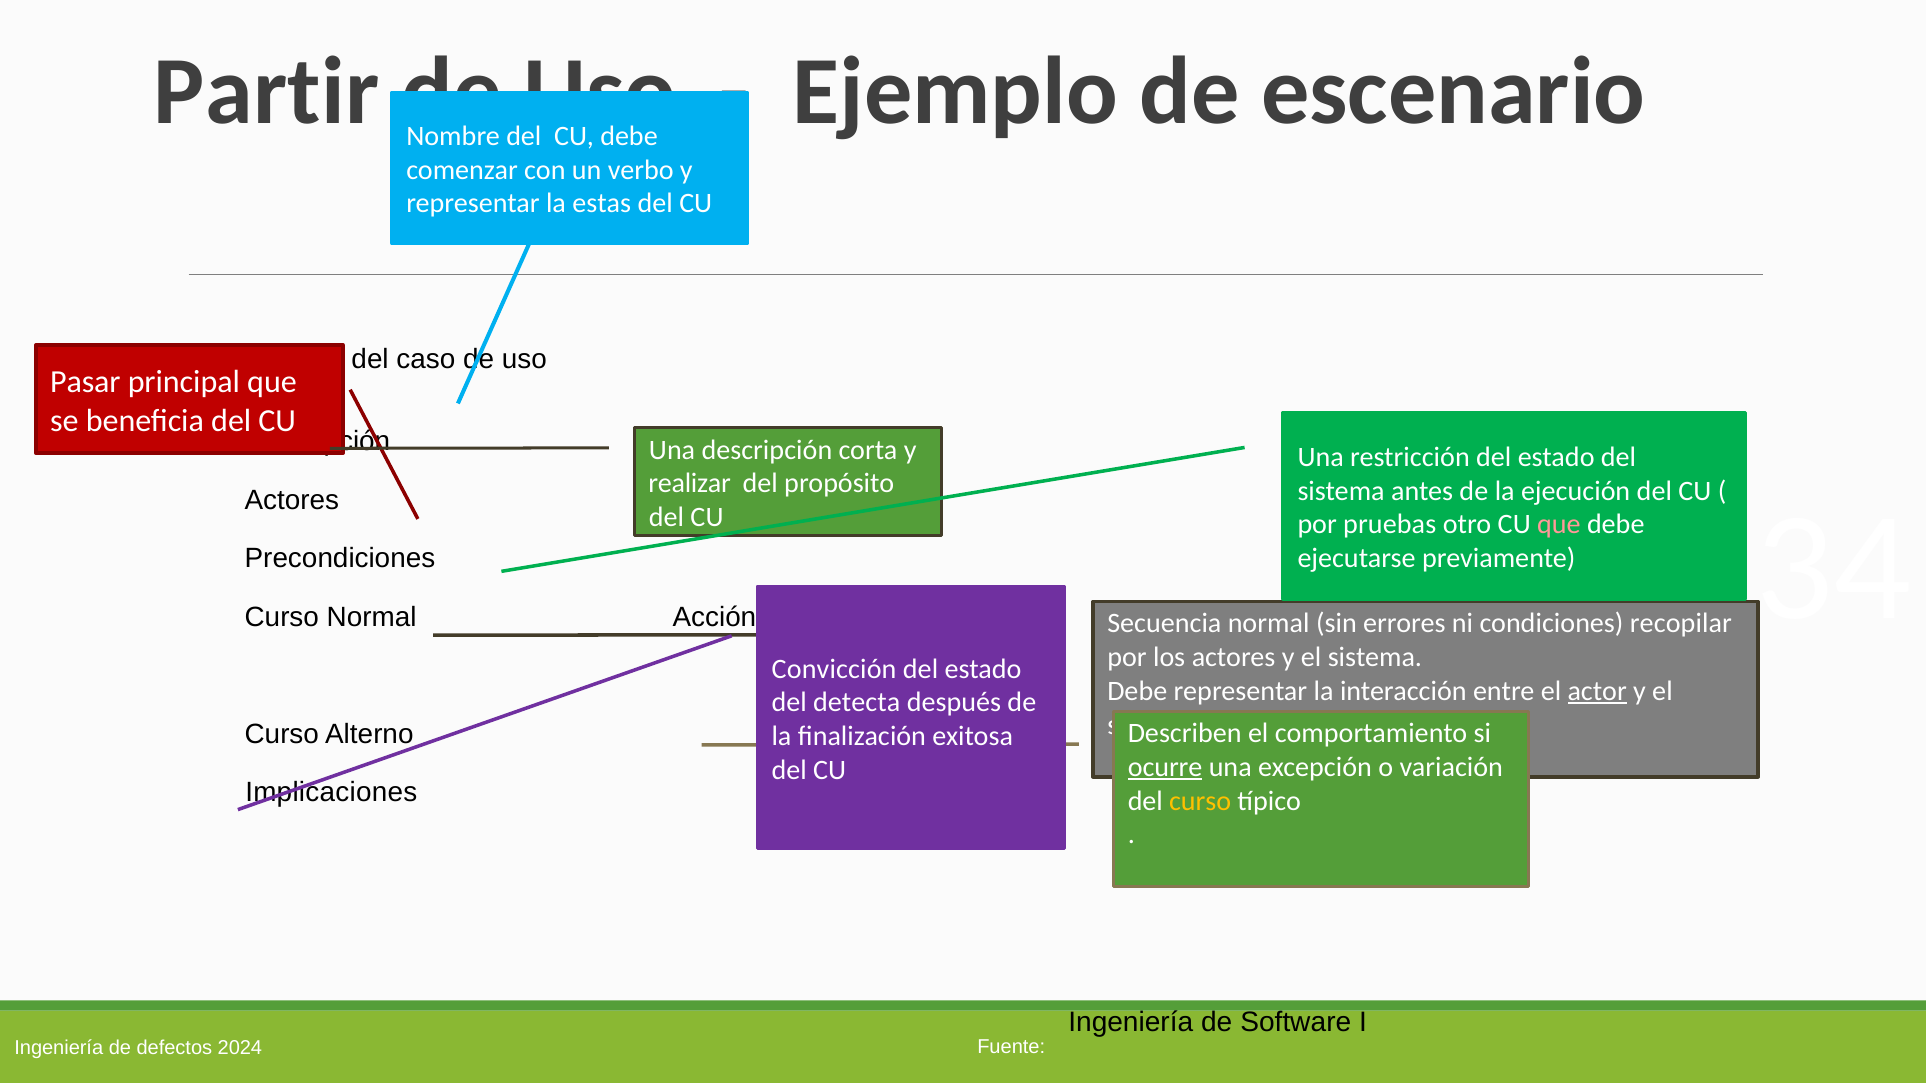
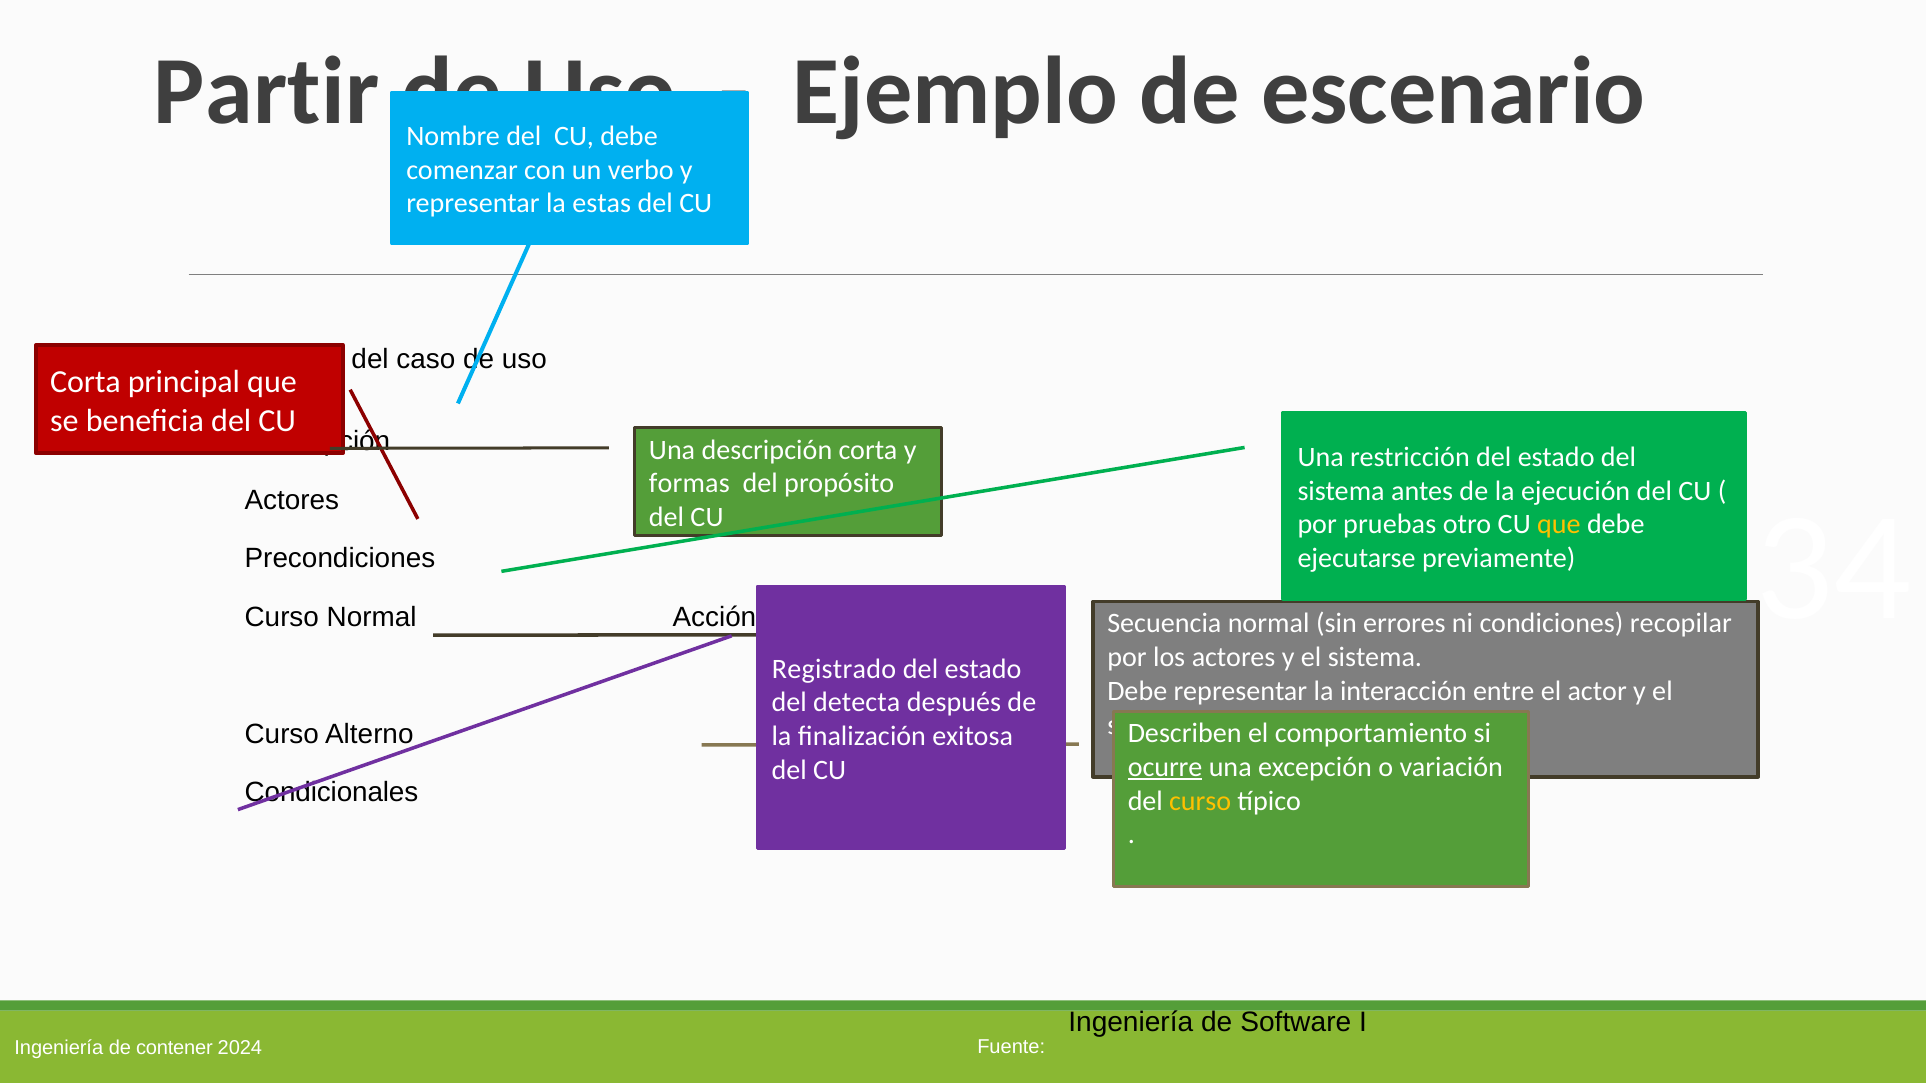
Pasar at (85, 382): Pasar -> Corta
realizar: realizar -> formas
que at (1559, 525) colour: pink -> yellow
Convicción: Convicción -> Registrado
actor at (1597, 691) underline: present -> none
Implicaciones: Implicaciones -> Condicionales
defectos: defectos -> contener
